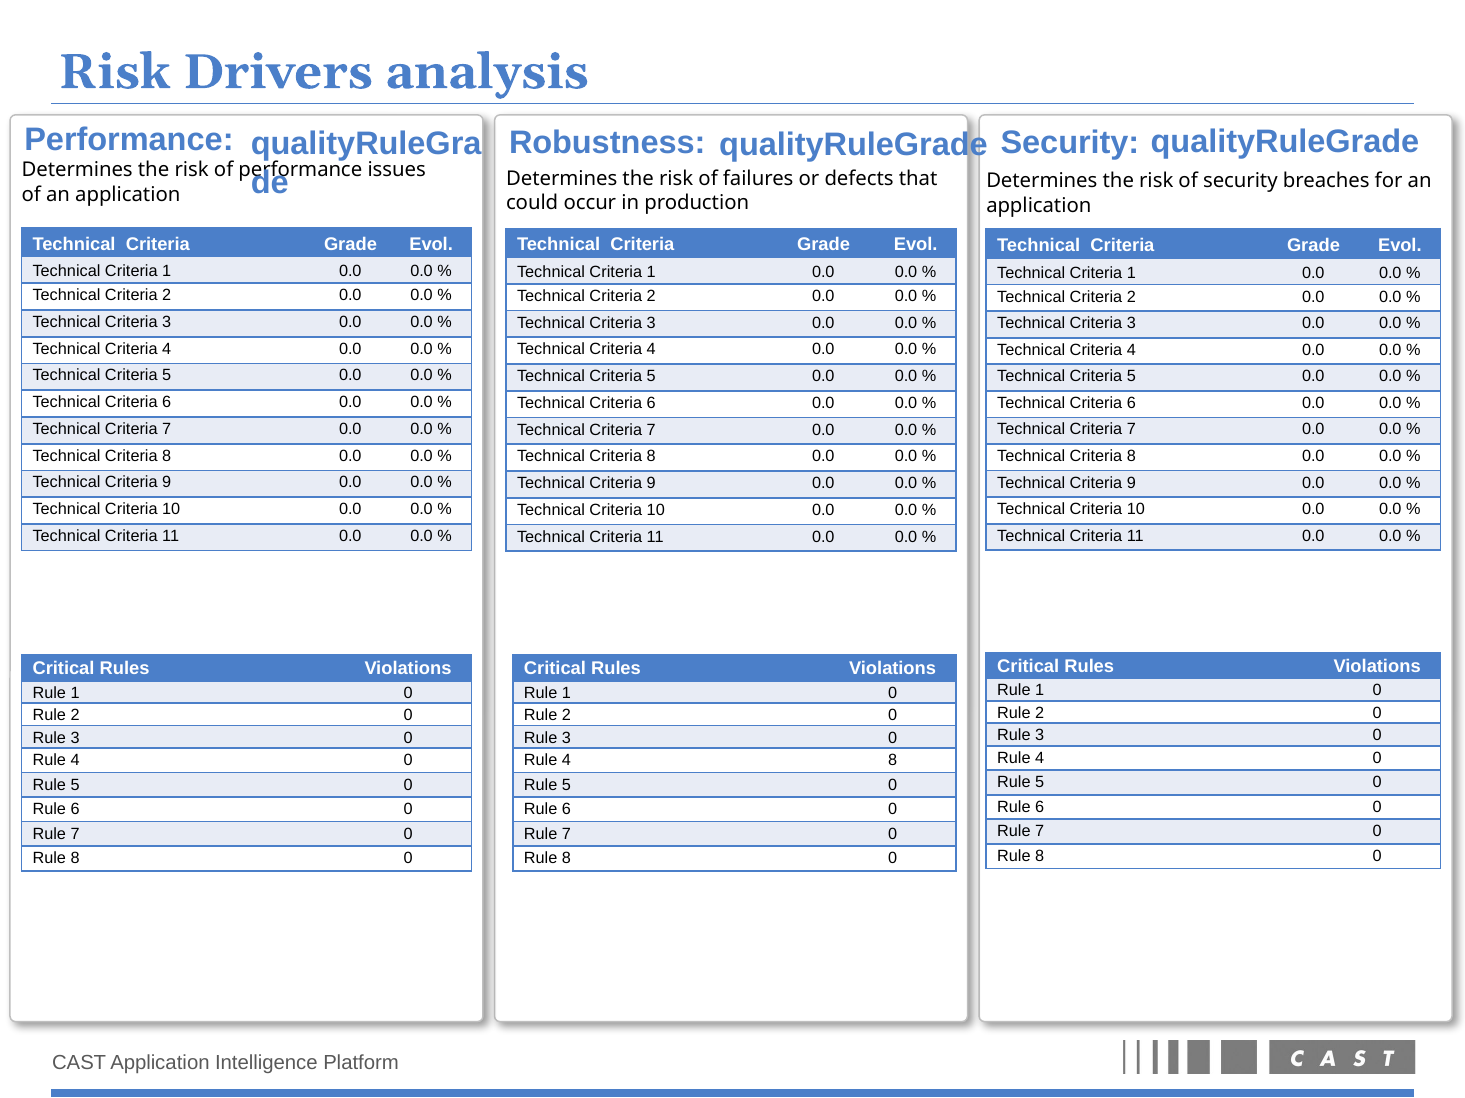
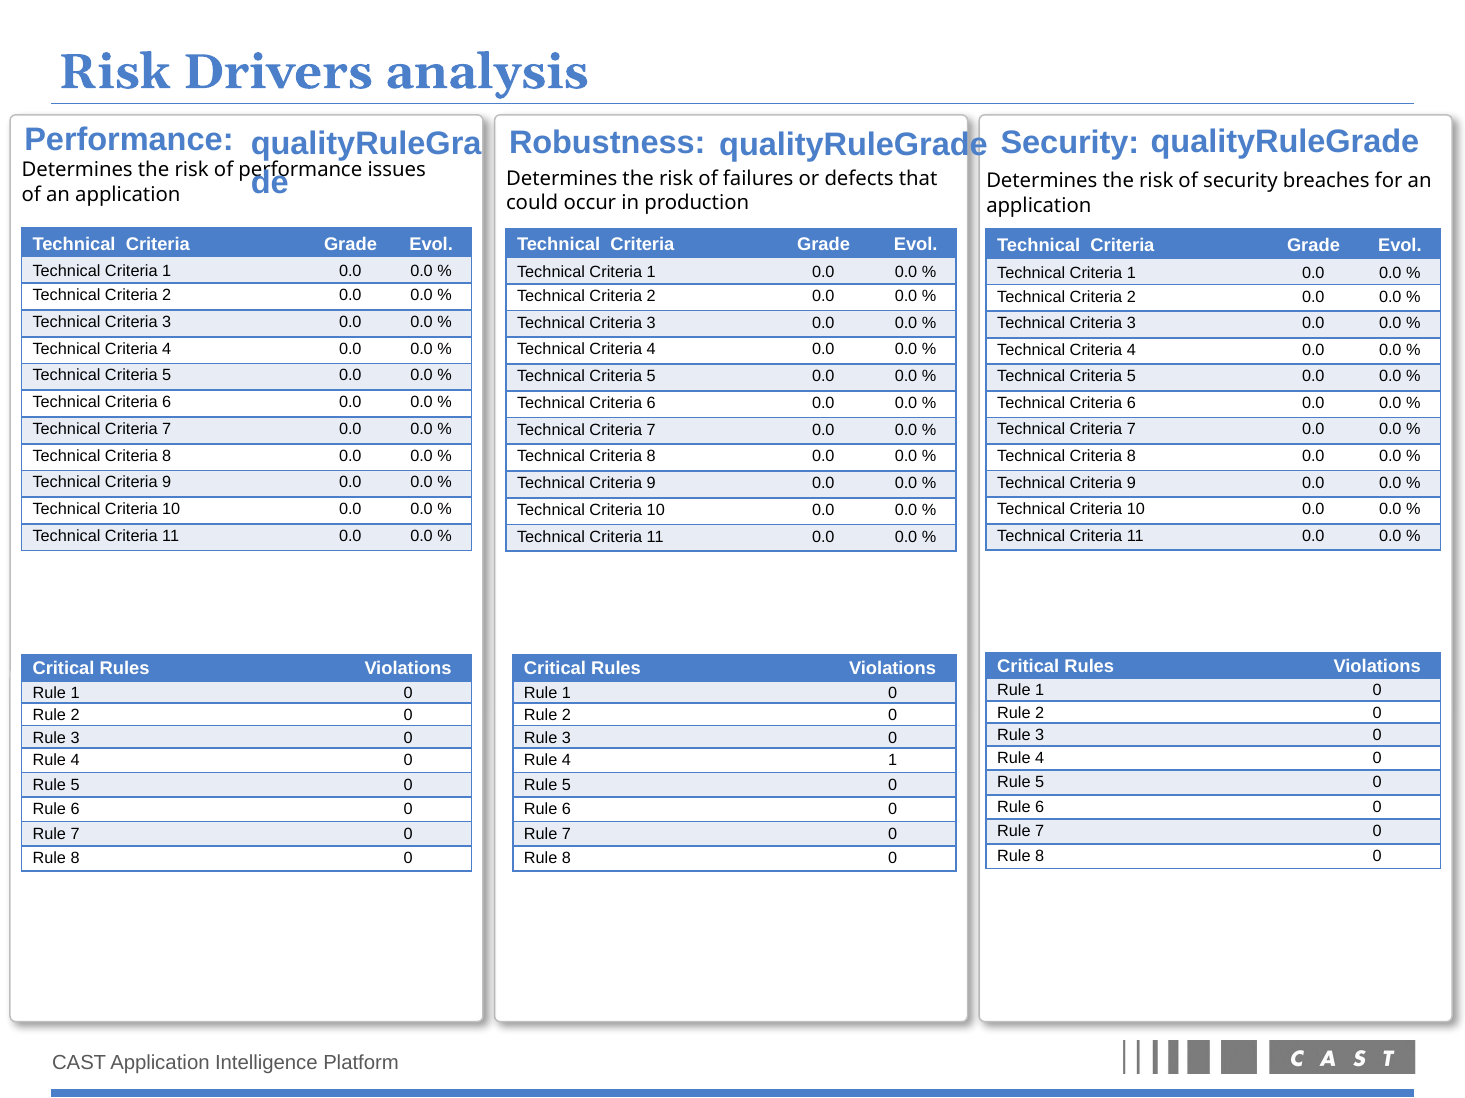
4 8: 8 -> 1
